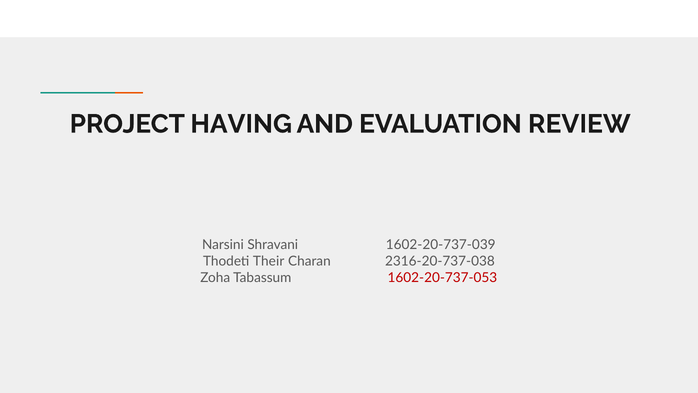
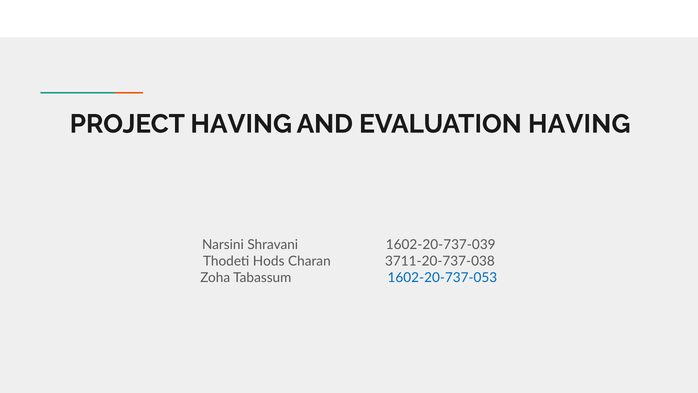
EVALUATION REVIEW: REVIEW -> HAVING
Their: Their -> Hods
2316-20-737-038: 2316-20-737-038 -> 3711-20-737-038
1602-20-737-053 colour: red -> blue
